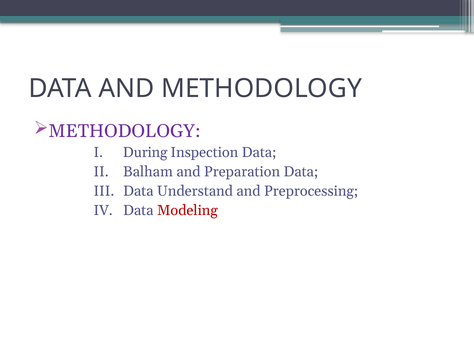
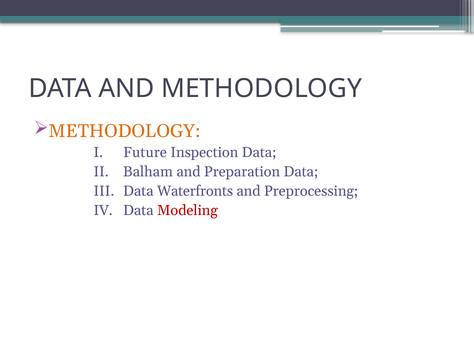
METHODOLOGY at (125, 131) colour: purple -> orange
During: During -> Future
Understand: Understand -> Waterfronts
